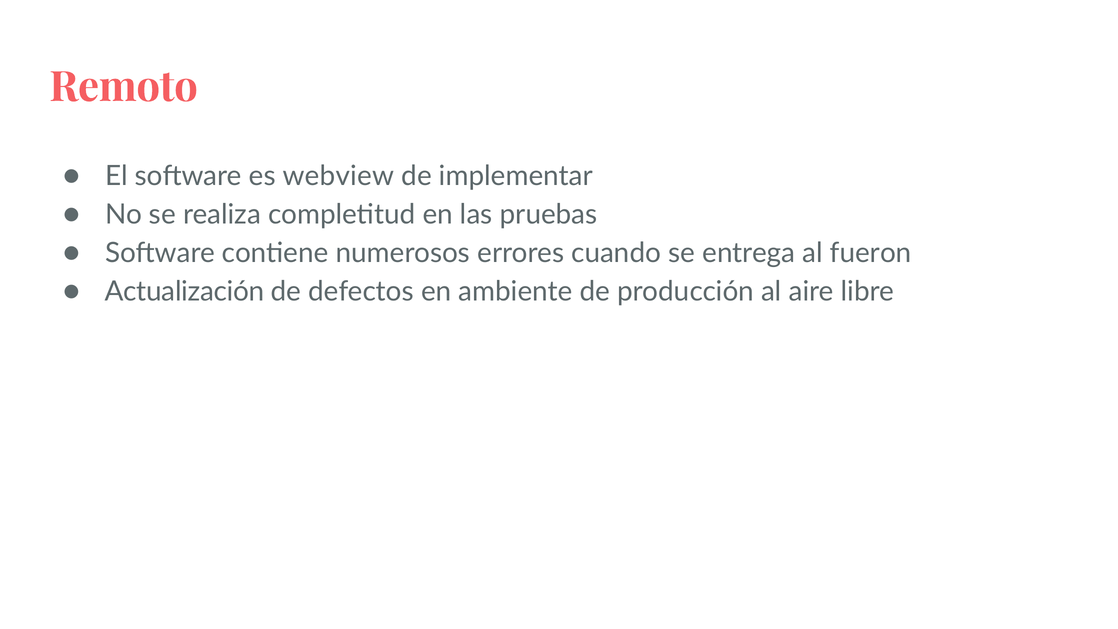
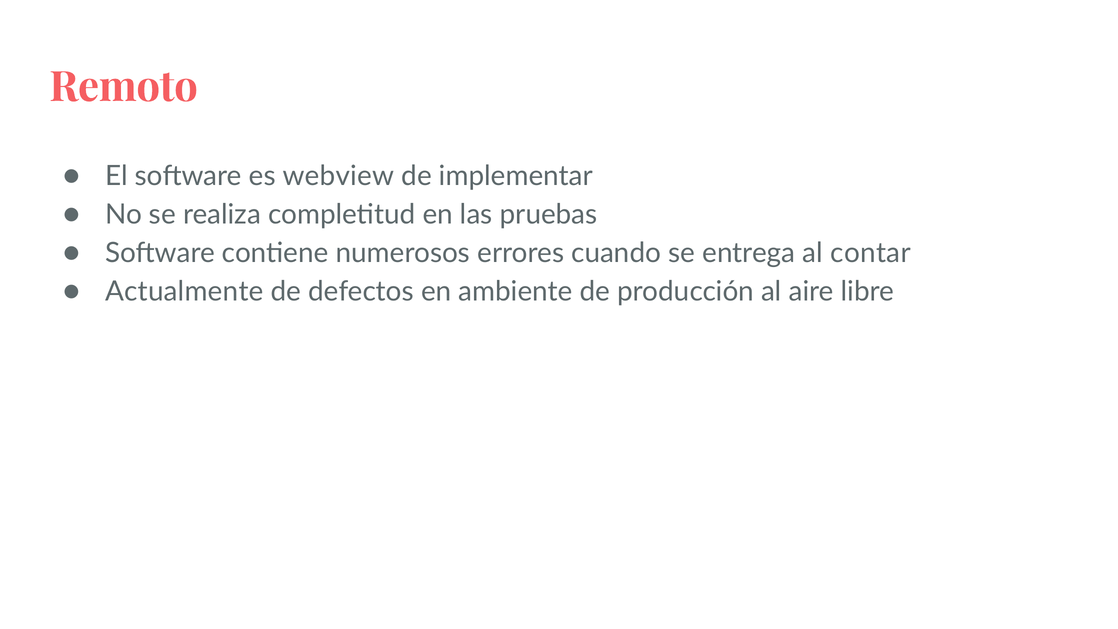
fueron: fueron -> contar
Actualización: Actualización -> Actualmente
